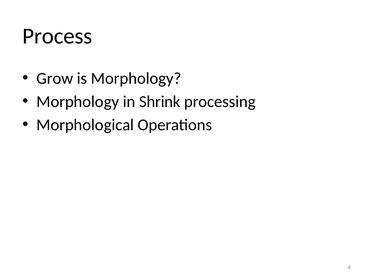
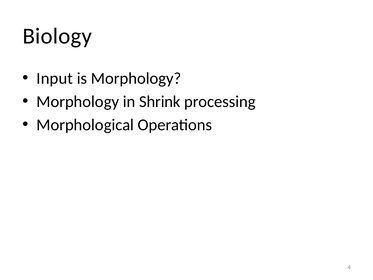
Process: Process -> Biology
Grow: Grow -> Input
